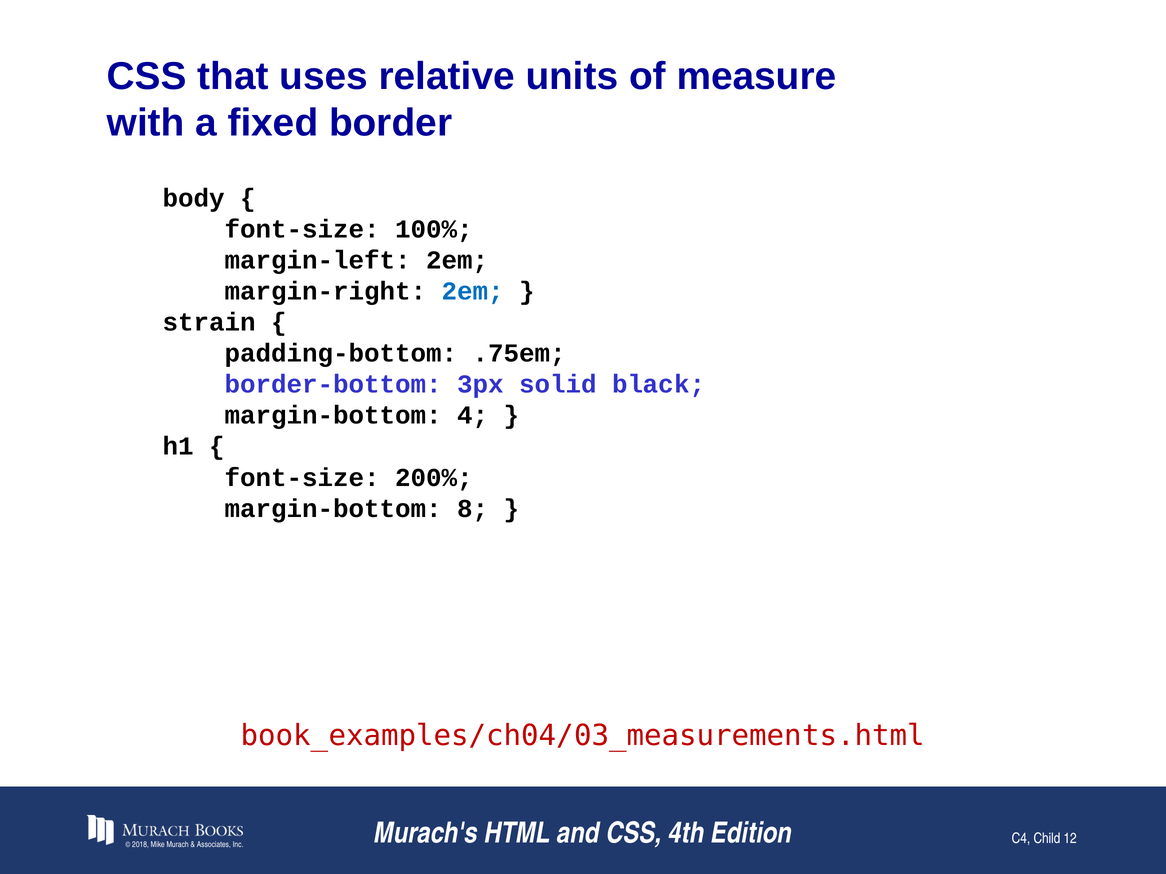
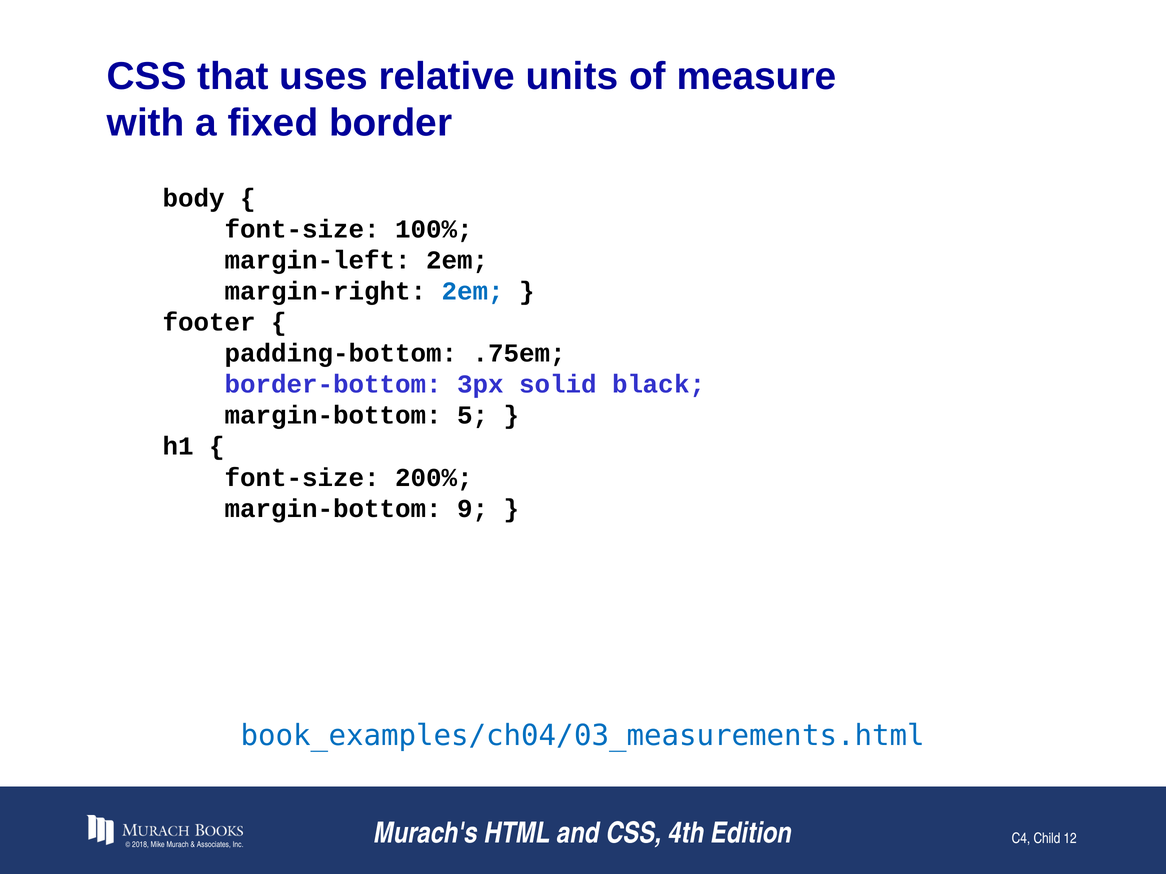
strain: strain -> footer
4: 4 -> 5
8: 8 -> 9
book_examples/ch04/03_measurements.html colour: red -> blue
